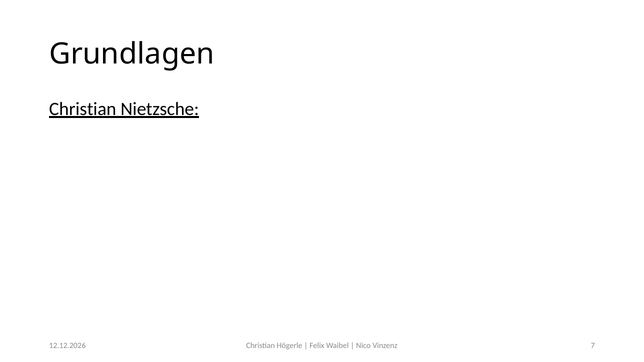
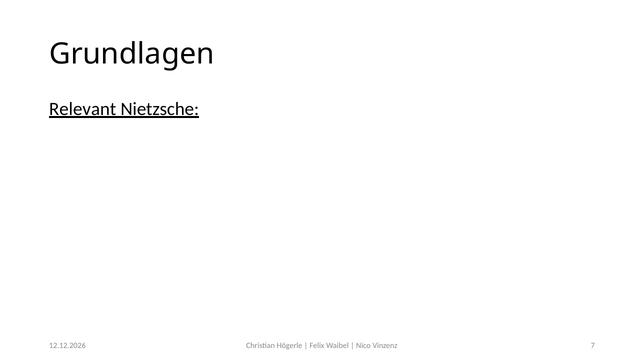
Christian at (83, 109): Christian -> Relevant
